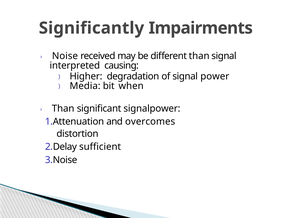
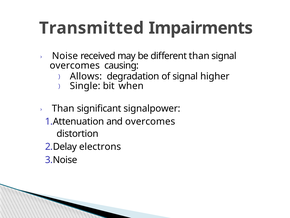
Significantly: Significantly -> Transmitted
interpreted at (75, 65): interpreted -> overcomes
Higher: Higher -> Allows
power: power -> higher
Media: Media -> Single
sufficient: sufficient -> electrons
